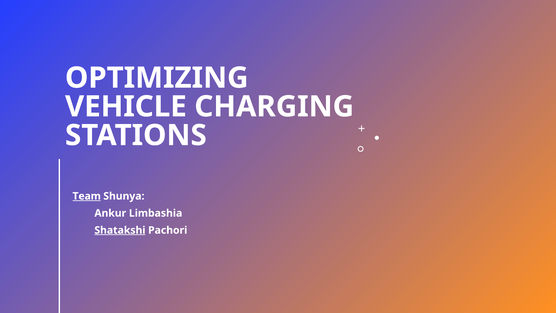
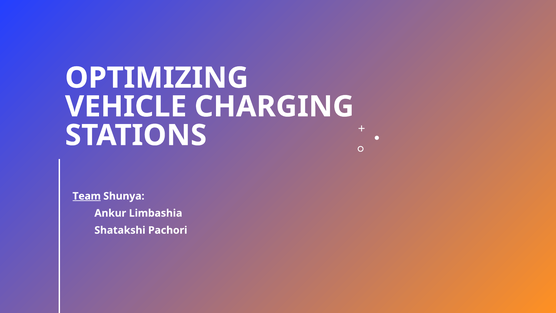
Shatakshi underline: present -> none
